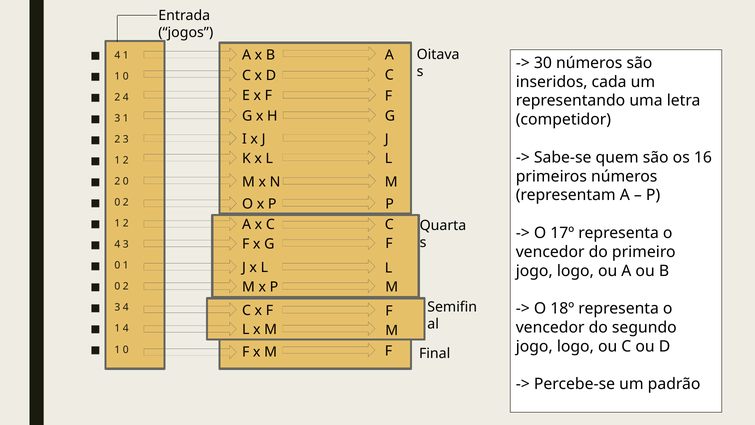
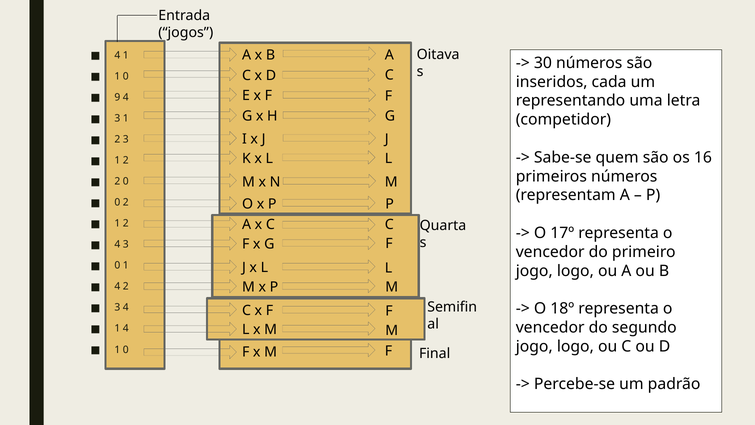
2 at (117, 97): 2 -> 9
0 at (117, 286): 0 -> 4
